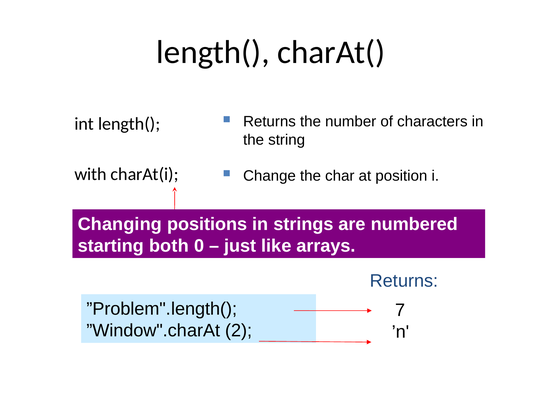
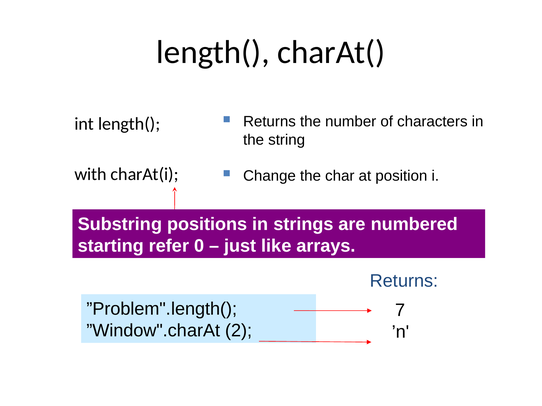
Changing: Changing -> Substring
both: both -> refer
